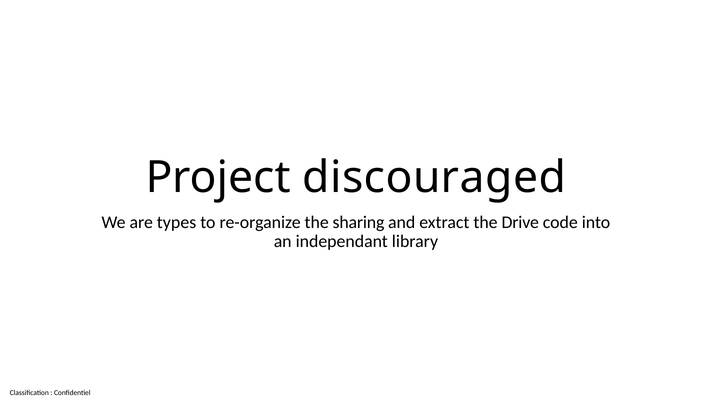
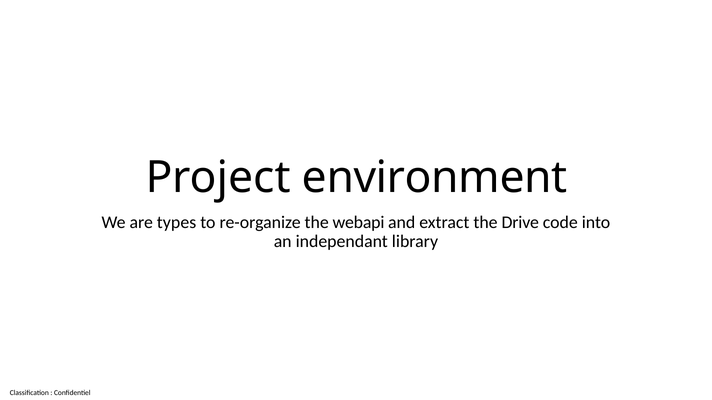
discouraged: discouraged -> environment
sharing: sharing -> webapi
